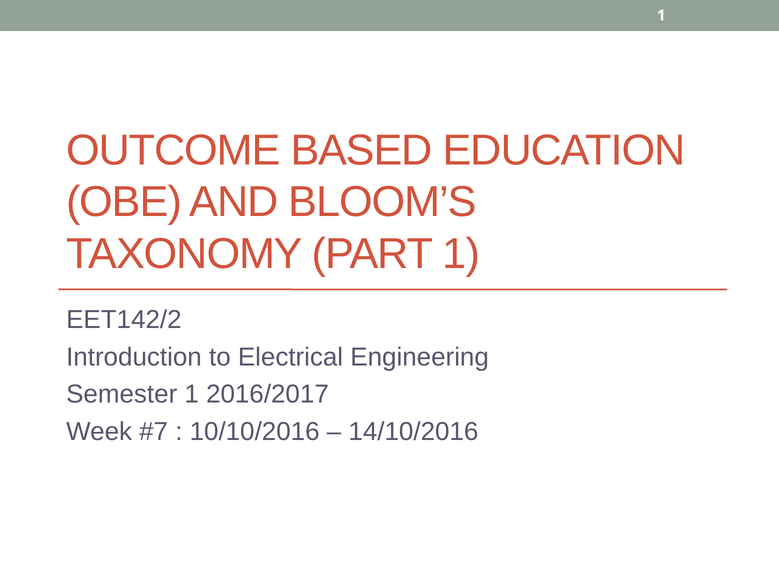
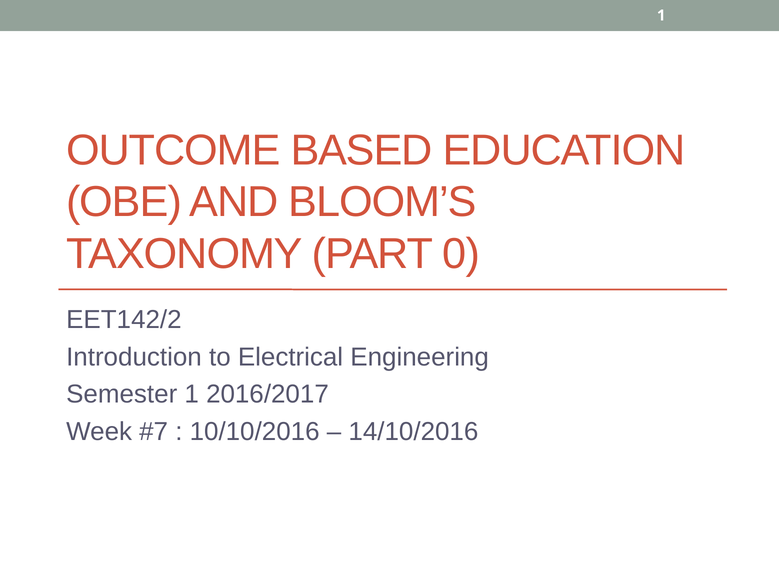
PART 1: 1 -> 0
